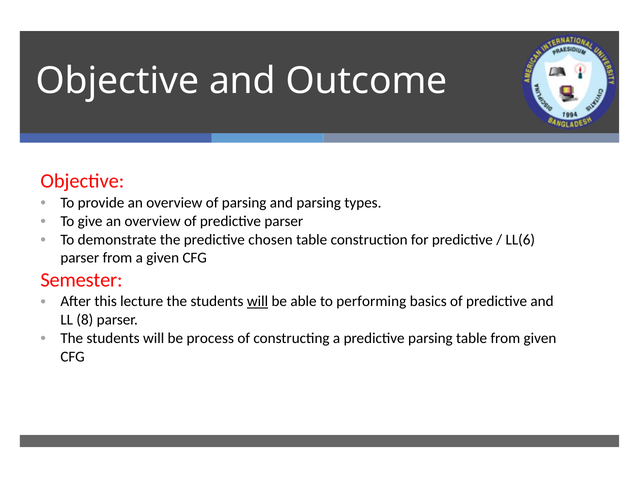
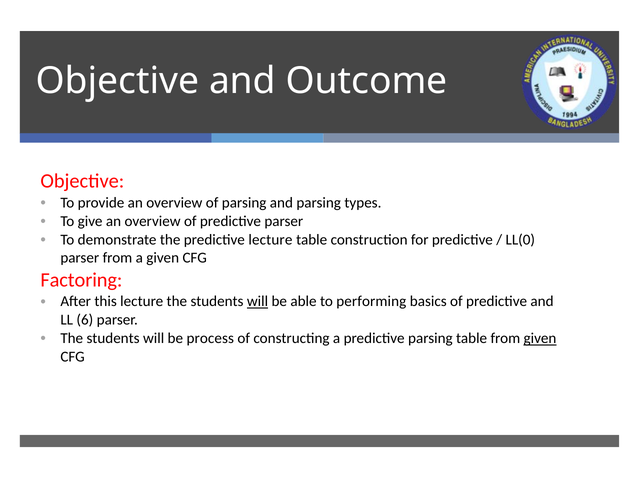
predictive chosen: chosen -> lecture
LL(6: LL(6 -> LL(0
Semester: Semester -> Factoring
8: 8 -> 6
given at (540, 338) underline: none -> present
